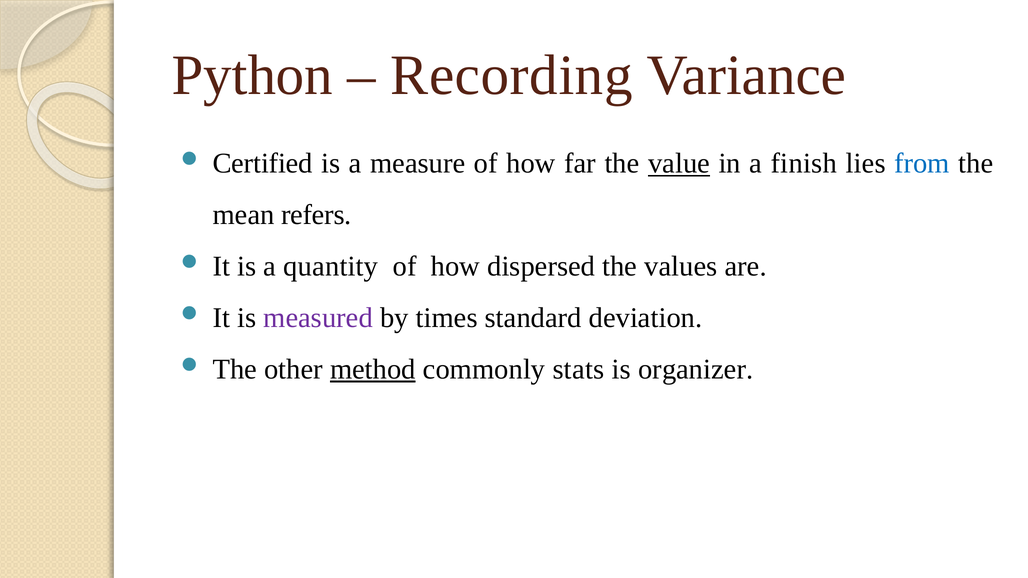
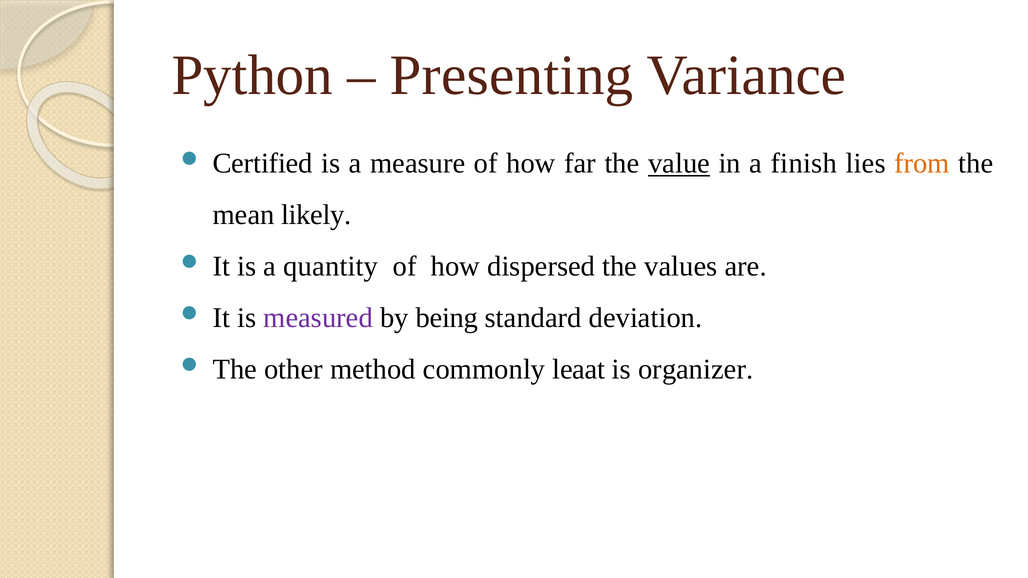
Recording: Recording -> Presenting
from colour: blue -> orange
refers: refers -> likely
times: times -> being
method underline: present -> none
stats: stats -> leaat
